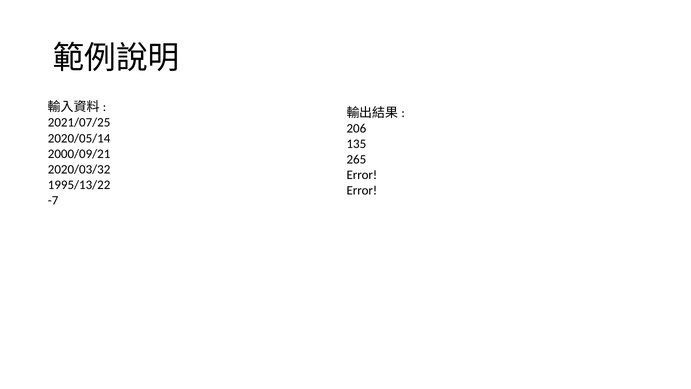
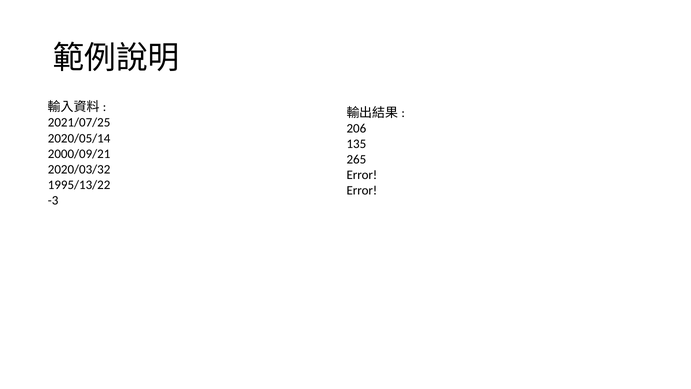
-7: -7 -> -3
